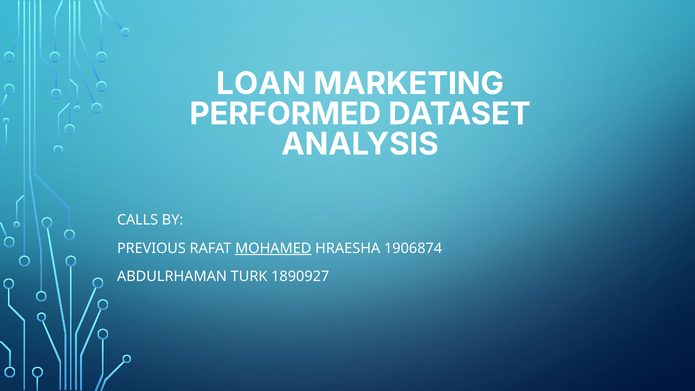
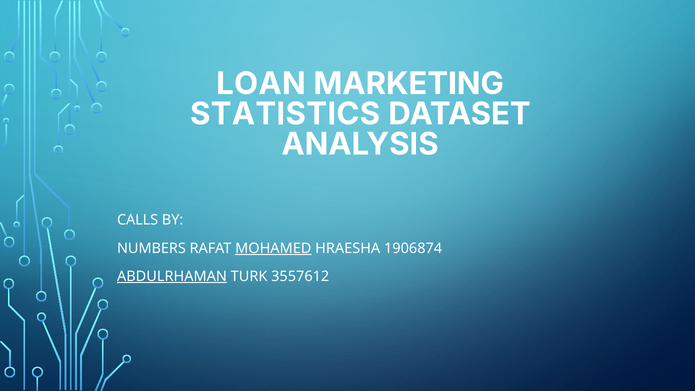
PERFORMED: PERFORMED -> STATISTICS
PREVIOUS: PREVIOUS -> NUMBERS
ABDULRHAMAN underline: none -> present
1890927: 1890927 -> 3557612
